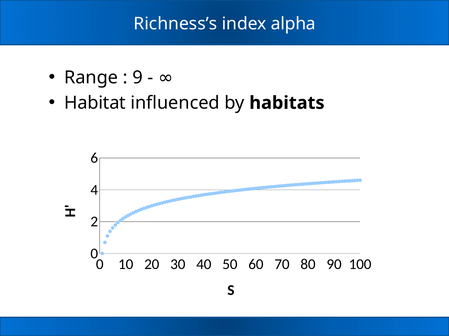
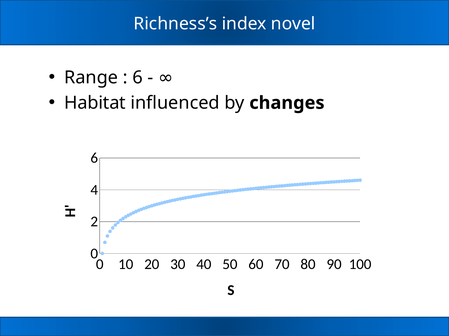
alpha: alpha -> novel
9 at (138, 78): 9 -> 6
habitats: habitats -> changes
